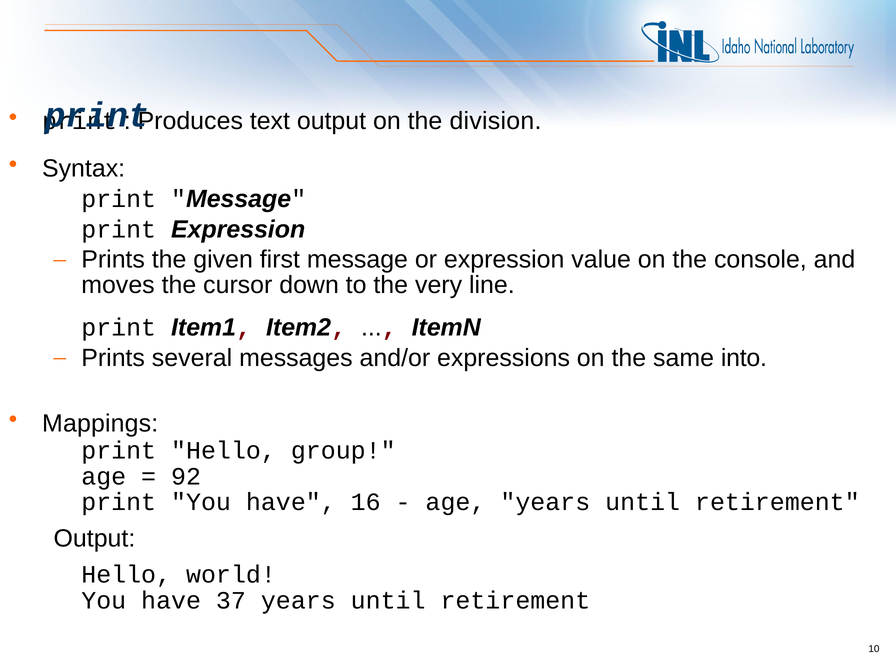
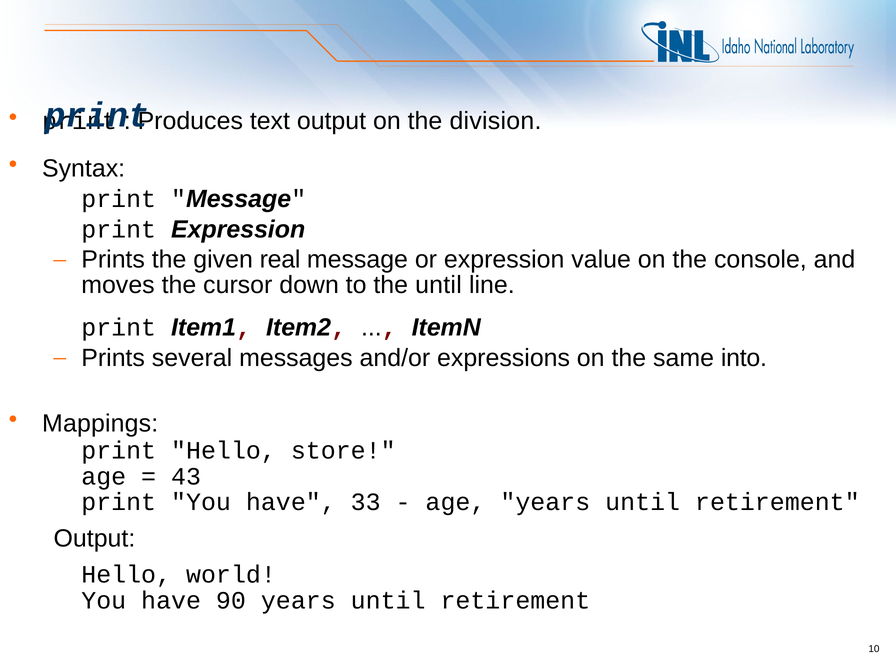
first: first -> real
the very: very -> until
group: group -> store
92: 92 -> 43
16: 16 -> 33
37: 37 -> 90
